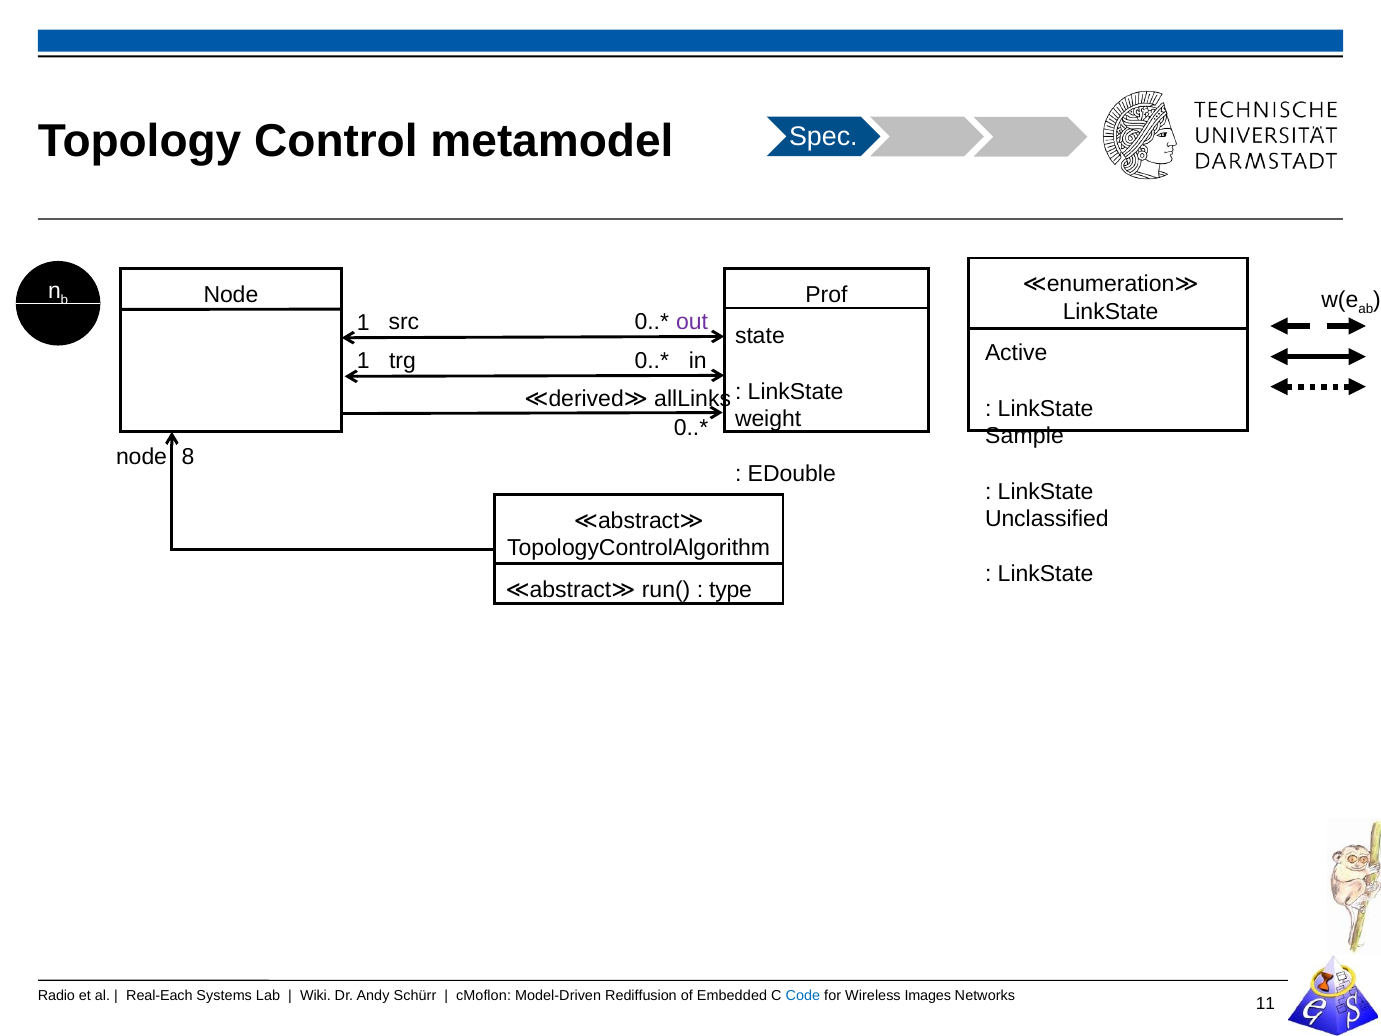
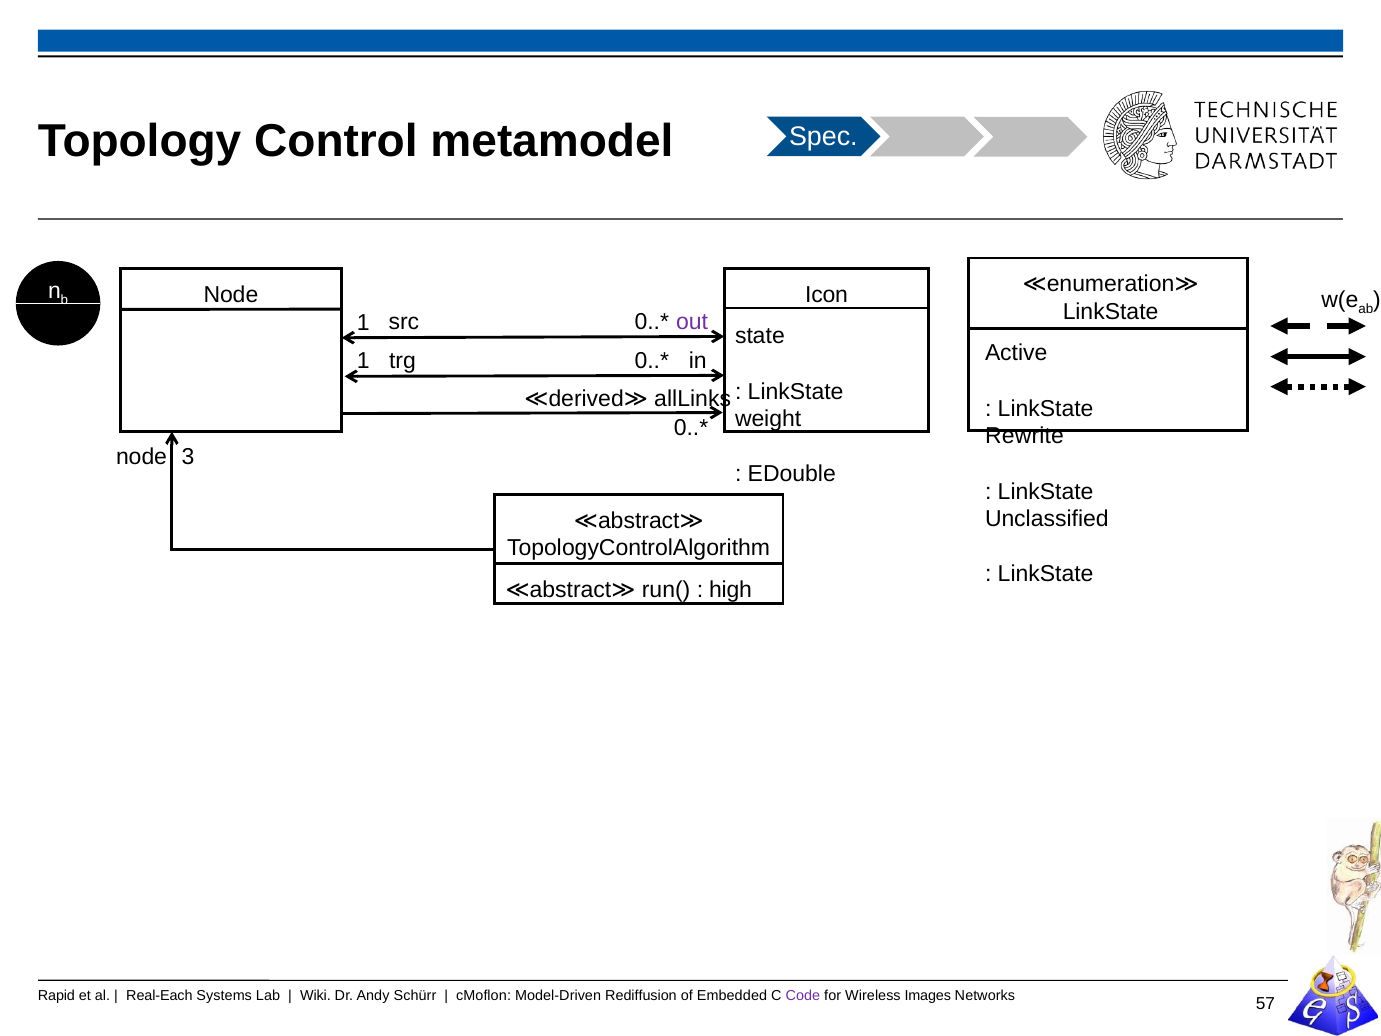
Prof: Prof -> Icon
Sample: Sample -> Rewrite
8: 8 -> 3
type: type -> high
Radio: Radio -> Rapid
Code colour: blue -> purple
11: 11 -> 57
